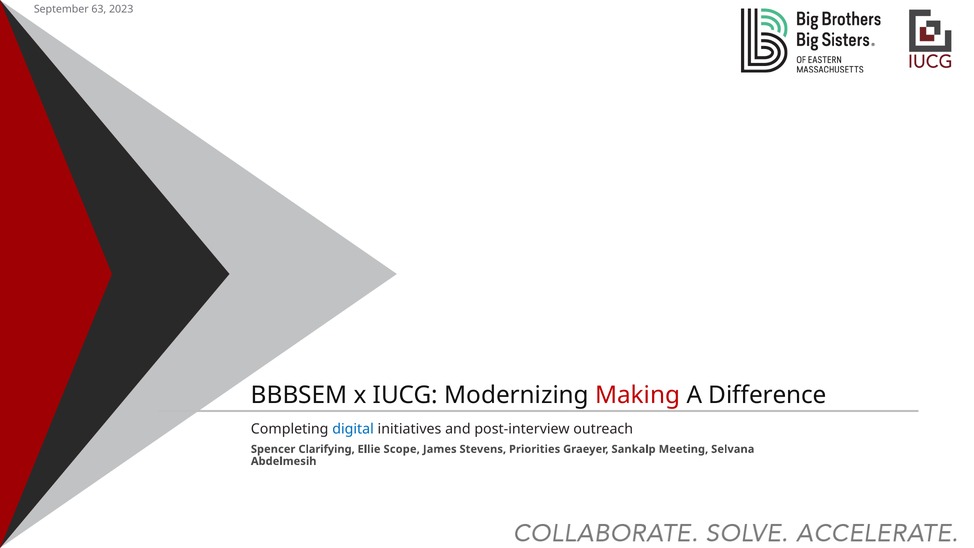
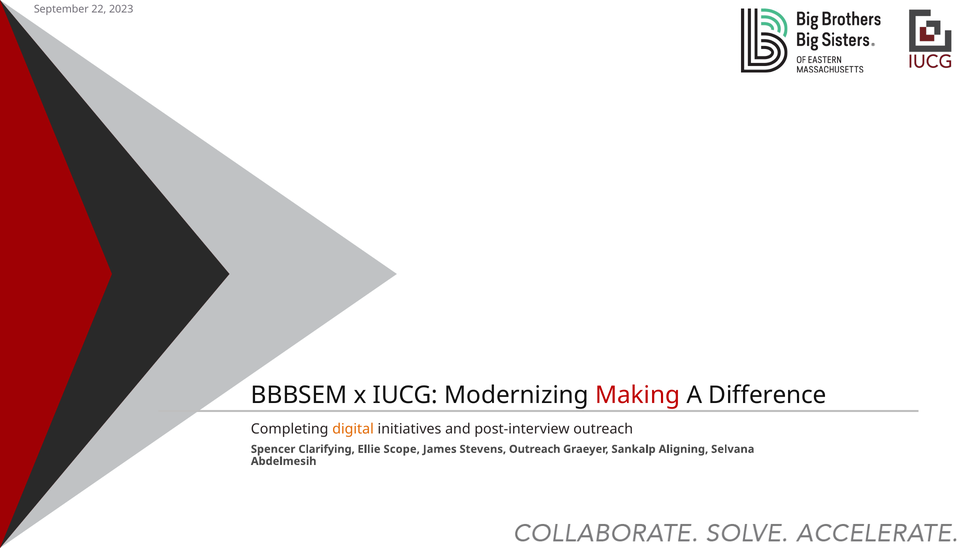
63: 63 -> 22
digital colour: blue -> orange
Stevens Priorities: Priorities -> Outreach
Meeting: Meeting -> Aligning
